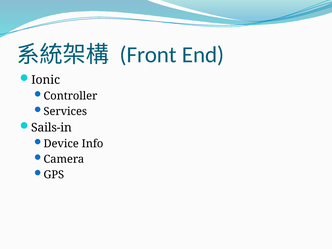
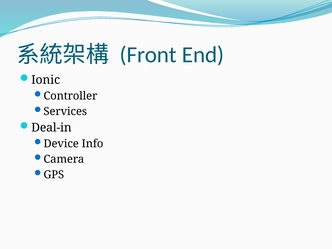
Sails-in: Sails-in -> Deal-in
